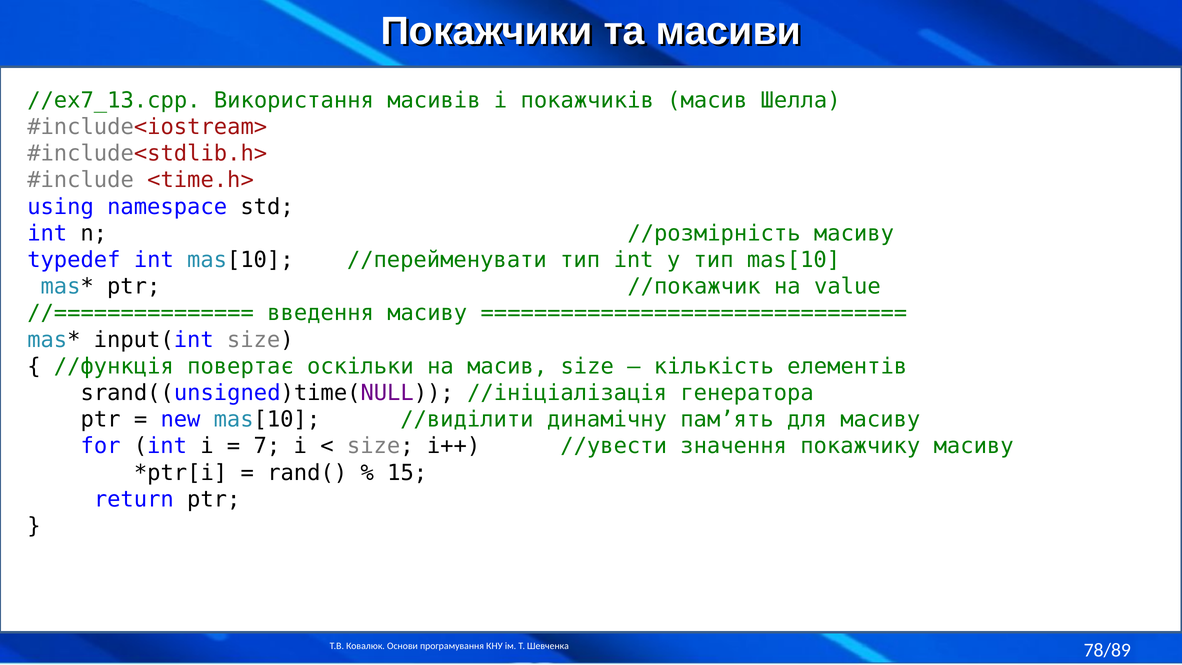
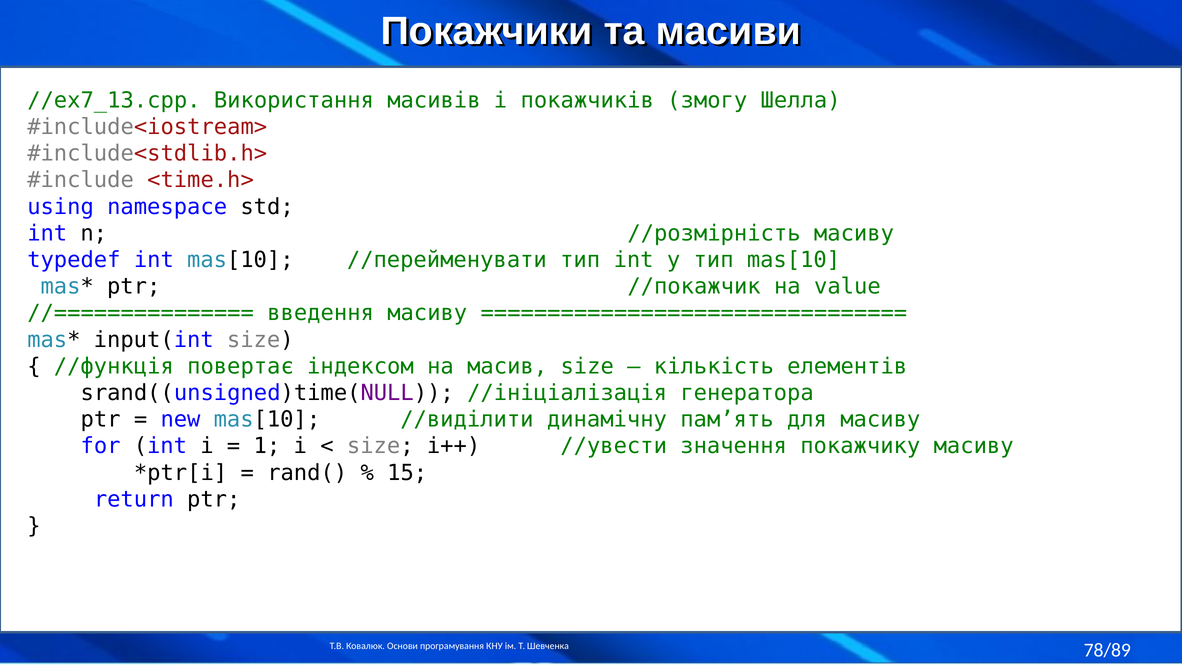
покажчиків масив: масив -> змогу
оскільки: оскільки -> індексом
7: 7 -> 1
